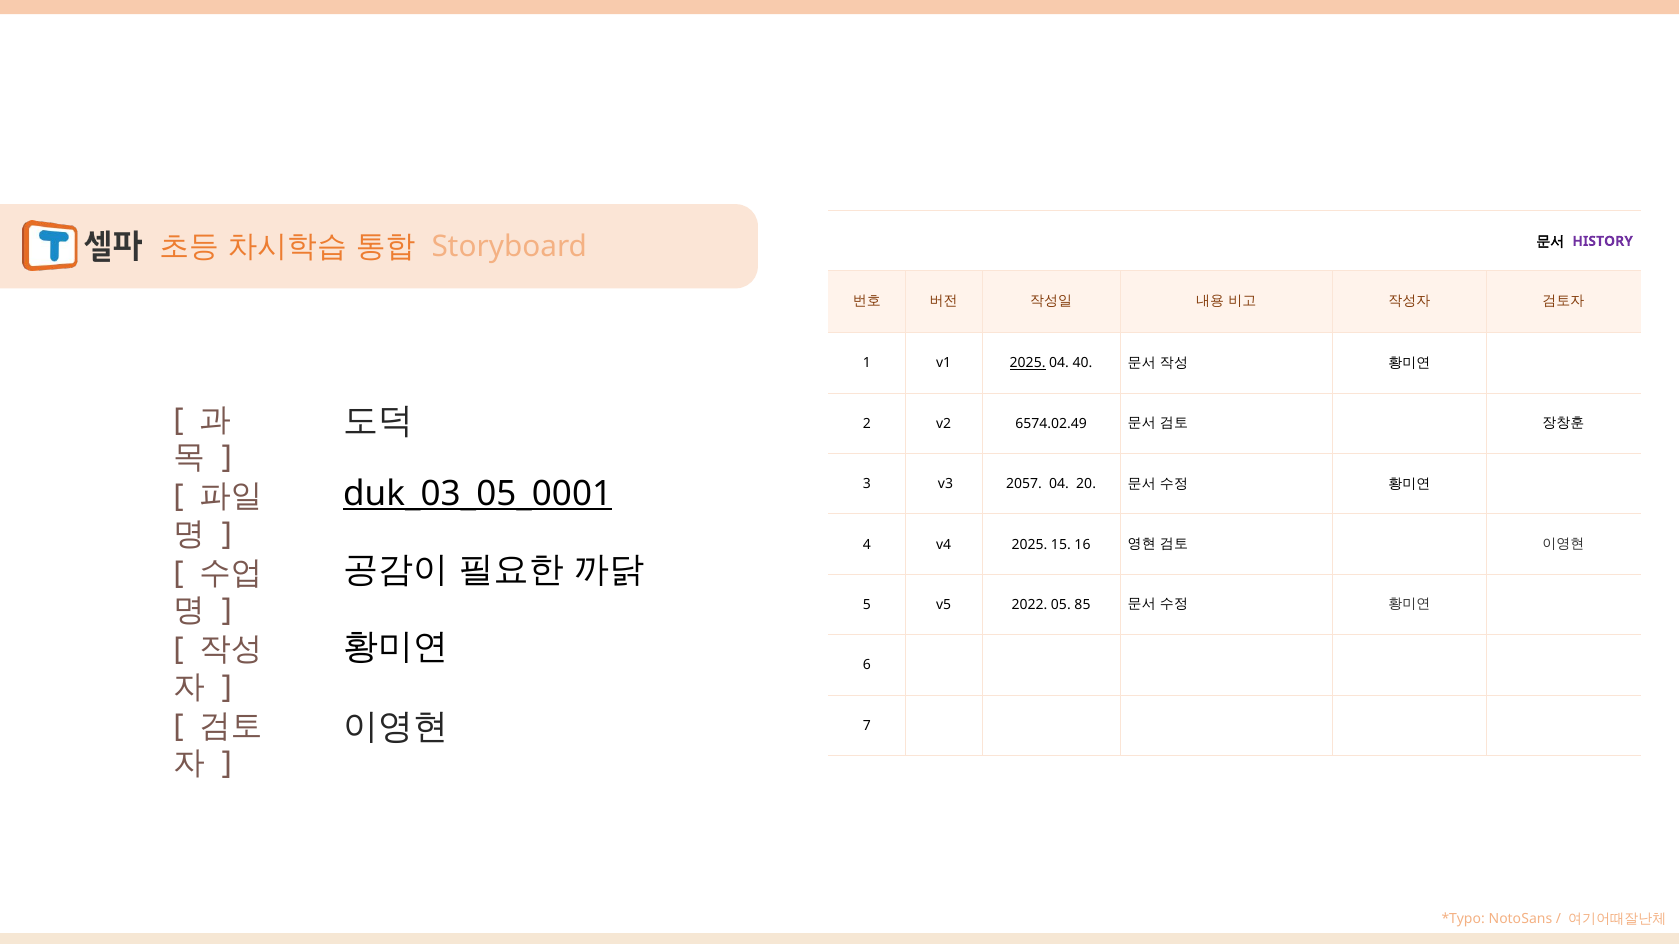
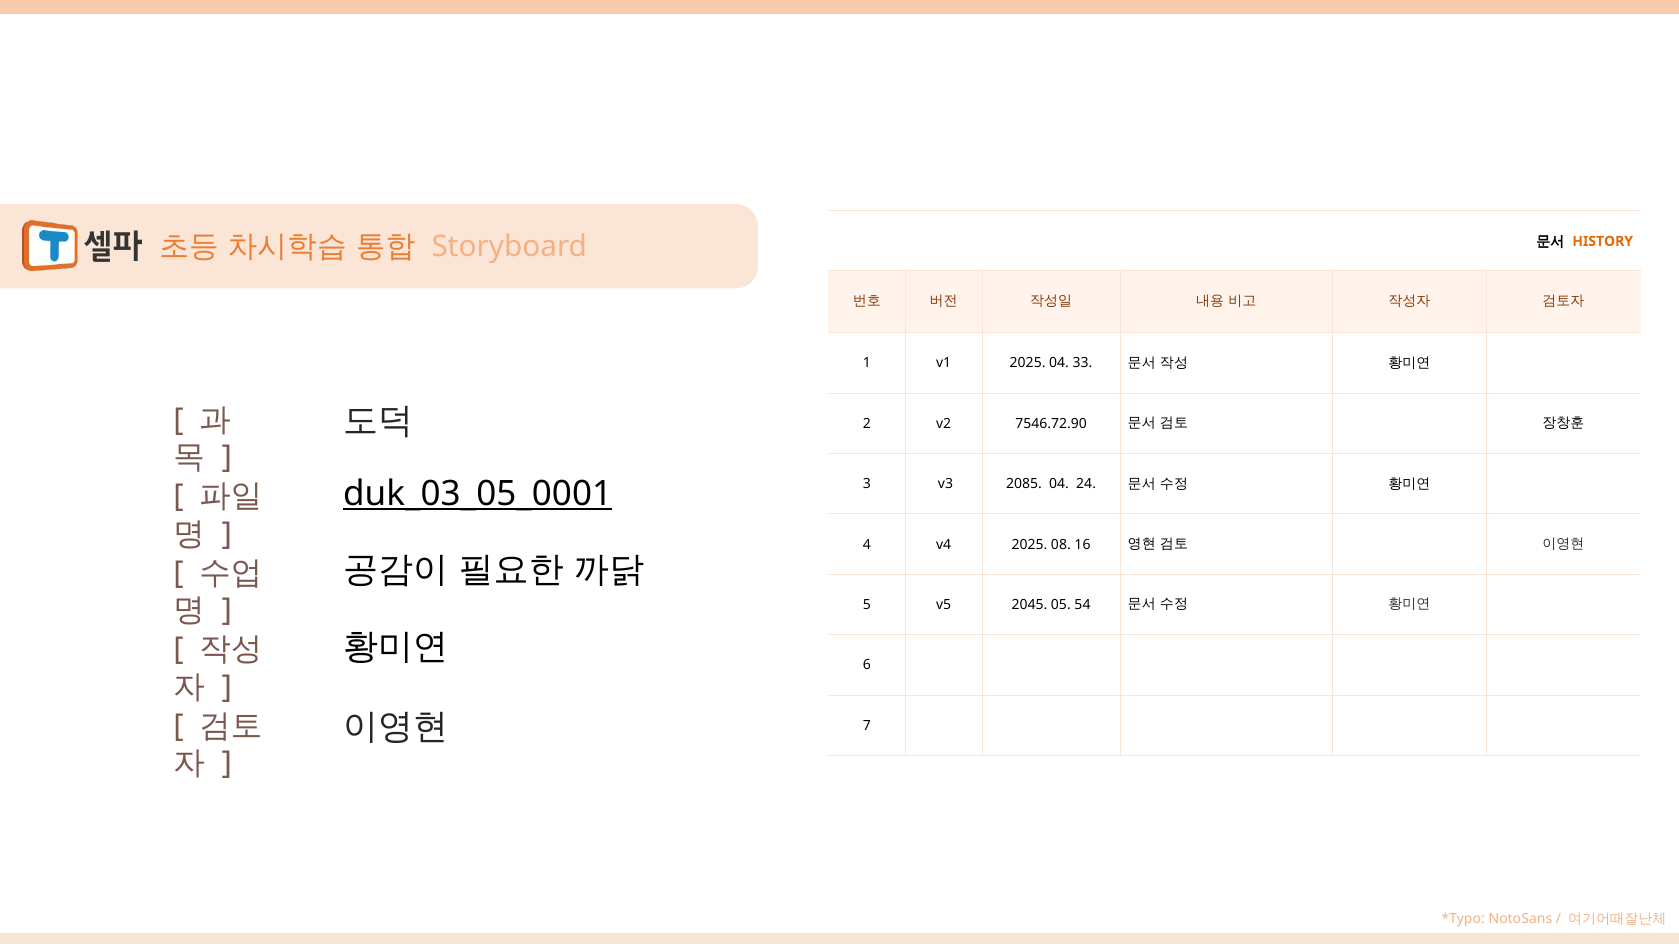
HISTORY colour: purple -> orange
2025 at (1028, 363) underline: present -> none
40: 40 -> 33
6574.02.49: 6574.02.49 -> 7546.72.90
2057: 2057 -> 2085
20: 20 -> 24
15: 15 -> 08
2022: 2022 -> 2045
85: 85 -> 54
